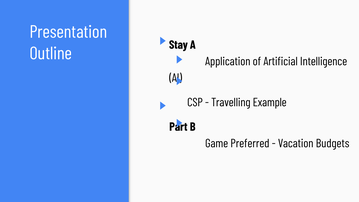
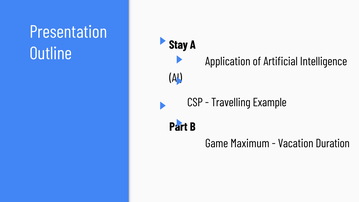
Preferred: Preferred -> Maximum
Budgets: Budgets -> Duration
